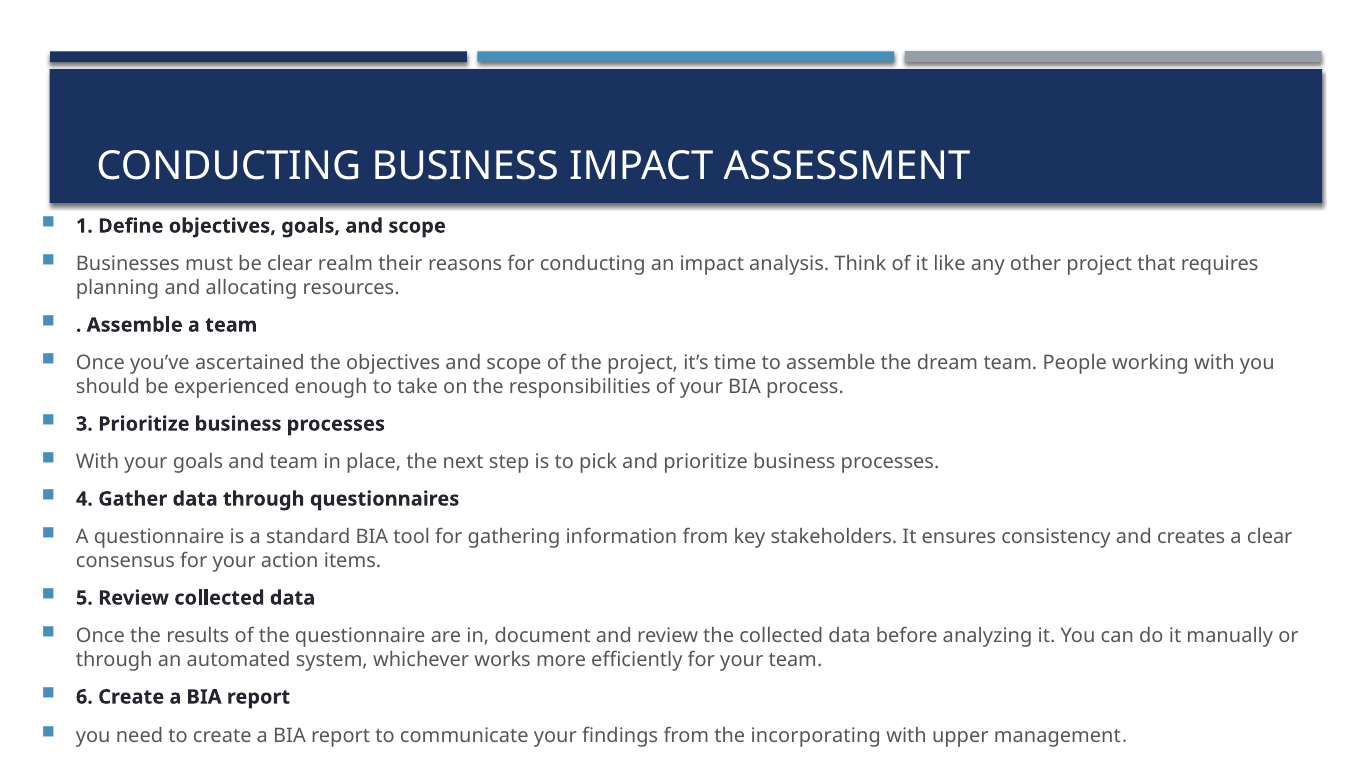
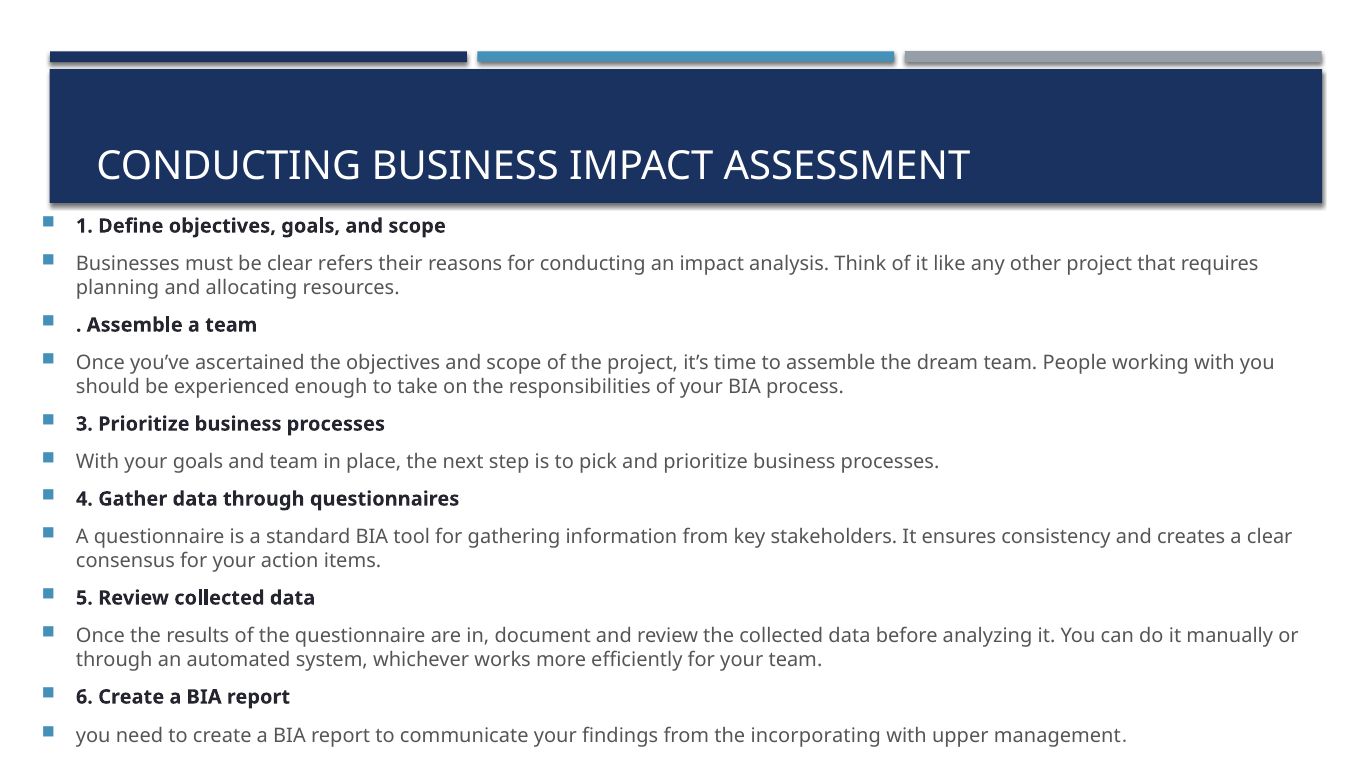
realm: realm -> refers
